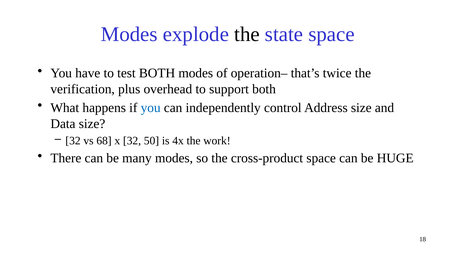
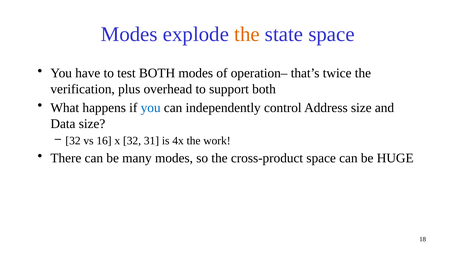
the at (247, 34) colour: black -> orange
68: 68 -> 16
50: 50 -> 31
